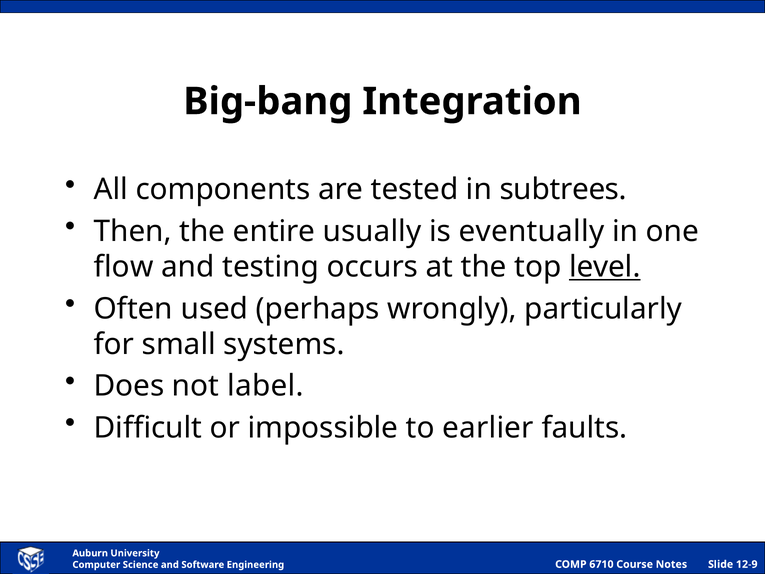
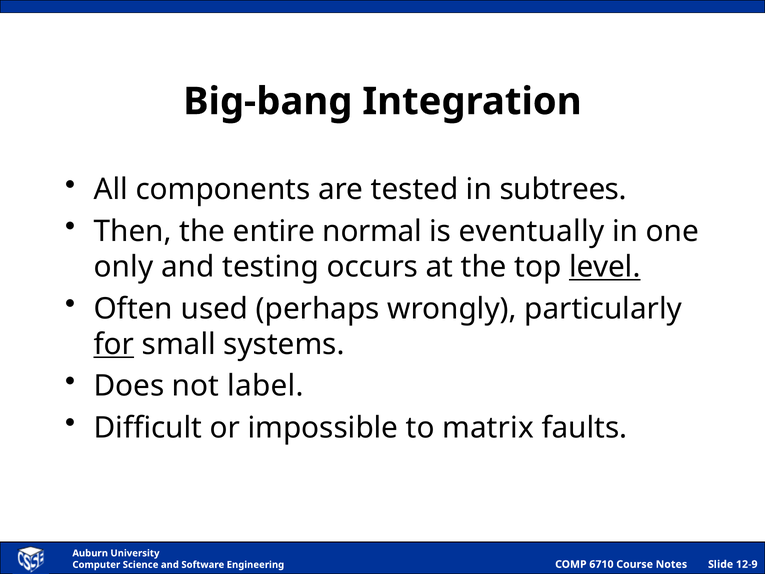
usually: usually -> normal
flow: flow -> only
for underline: none -> present
earlier: earlier -> matrix
